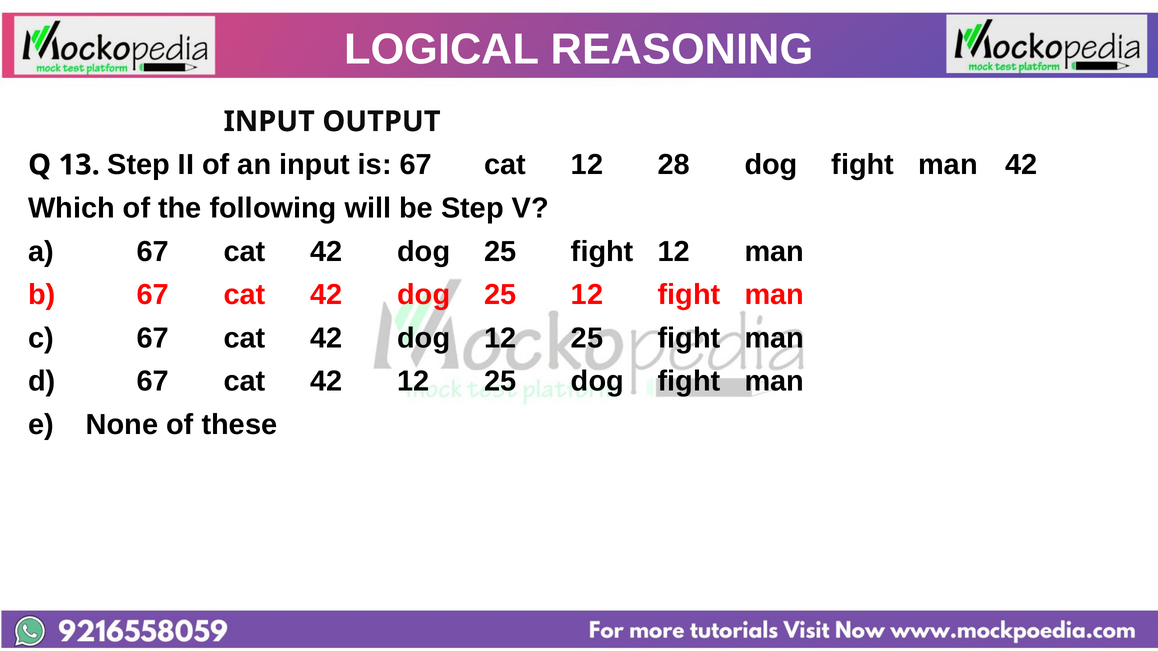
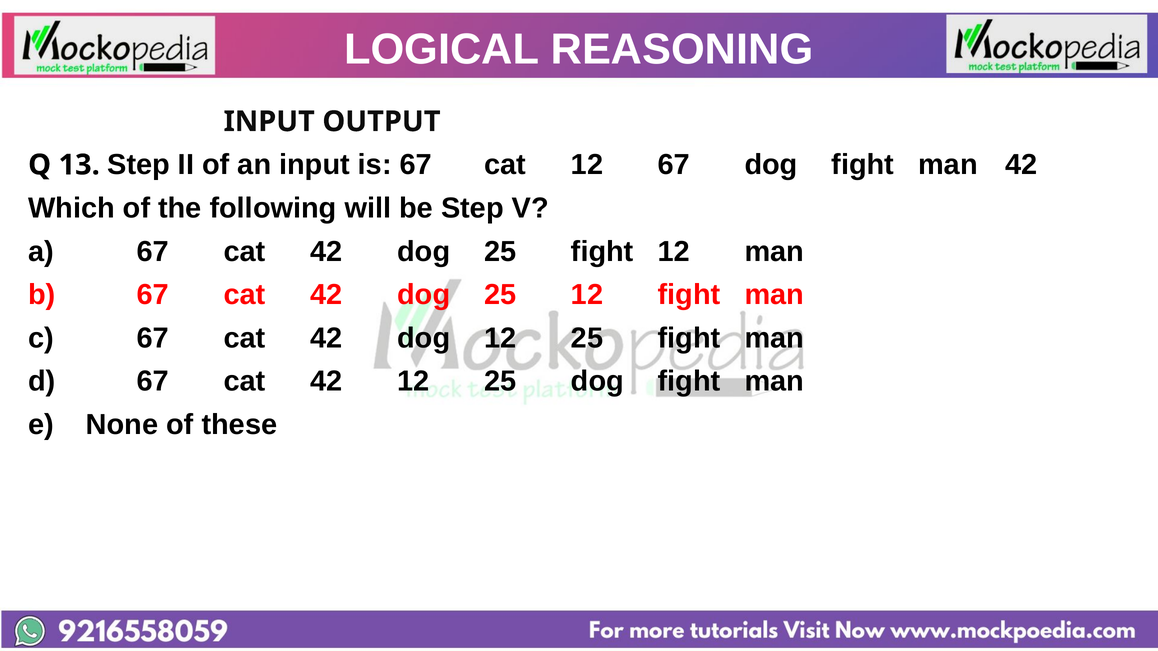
12 28: 28 -> 67
